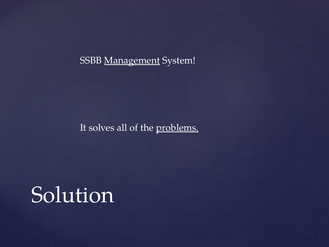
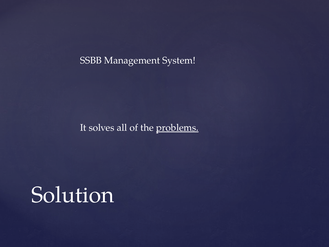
Management underline: present -> none
